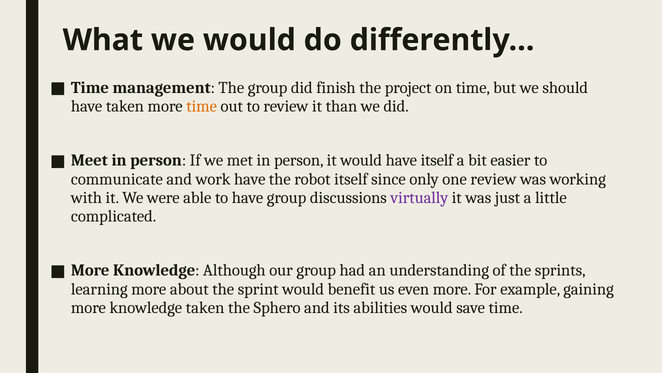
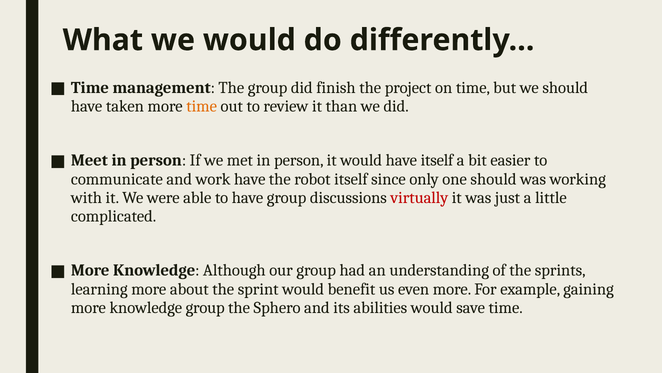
one review: review -> should
virtually colour: purple -> red
knowledge taken: taken -> group
